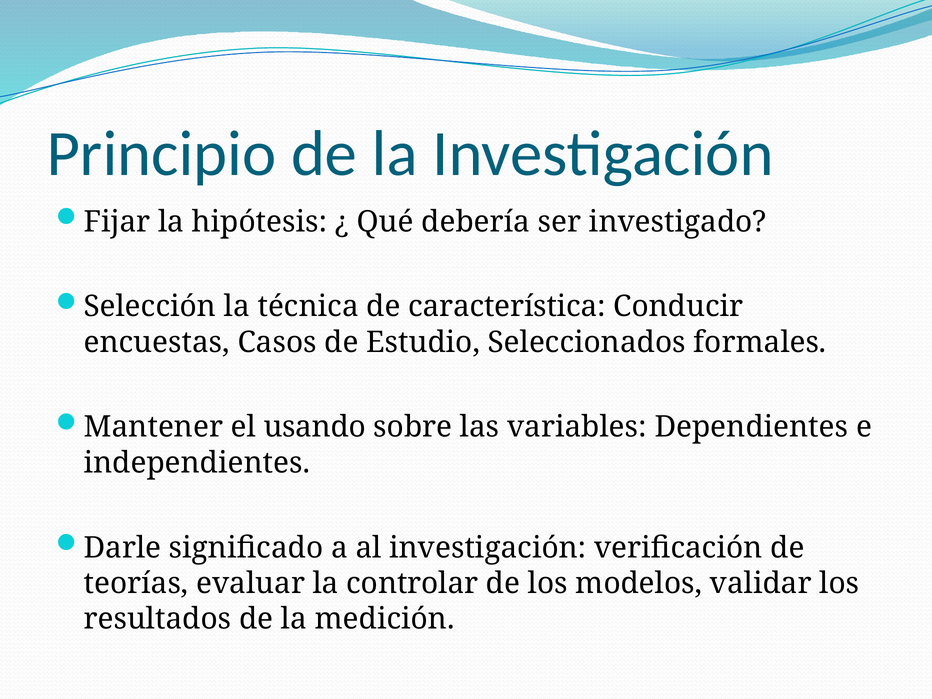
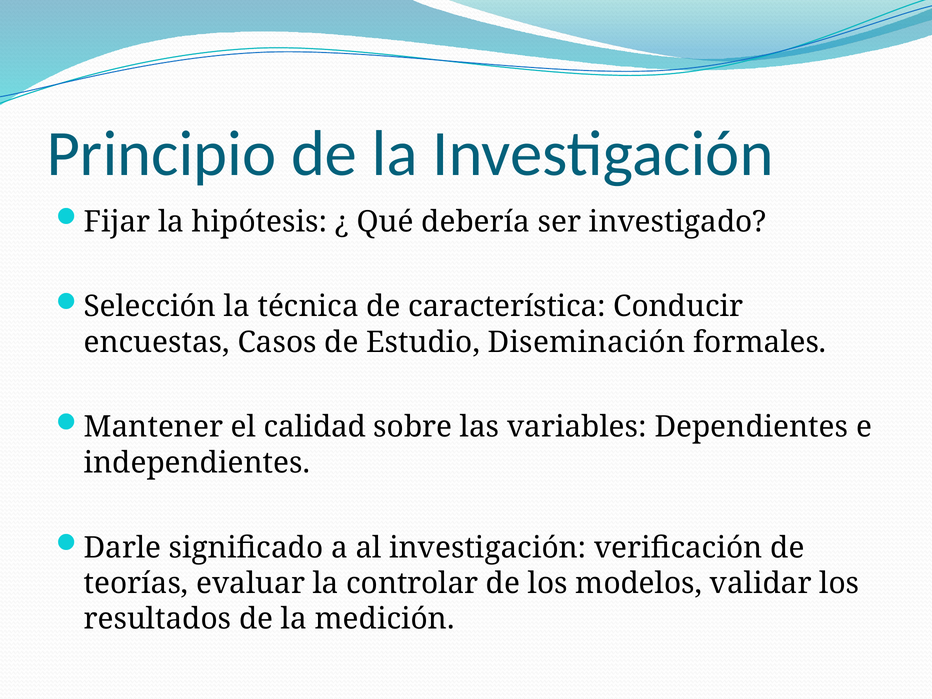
Seleccionados: Seleccionados -> Diseminación
usando: usando -> calidad
